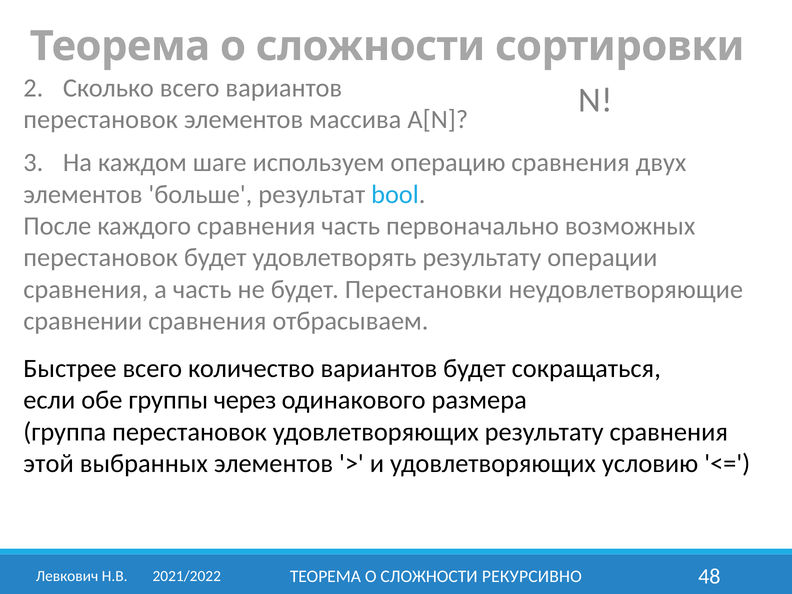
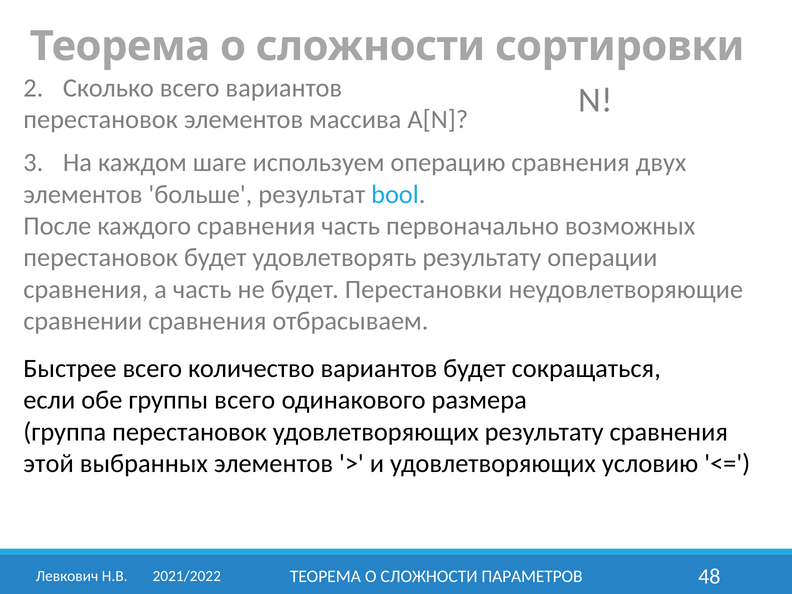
группы через: через -> всего
РЕКУРСИВНО: РЕКУРСИВНО -> ПАРАМЕТРОВ
